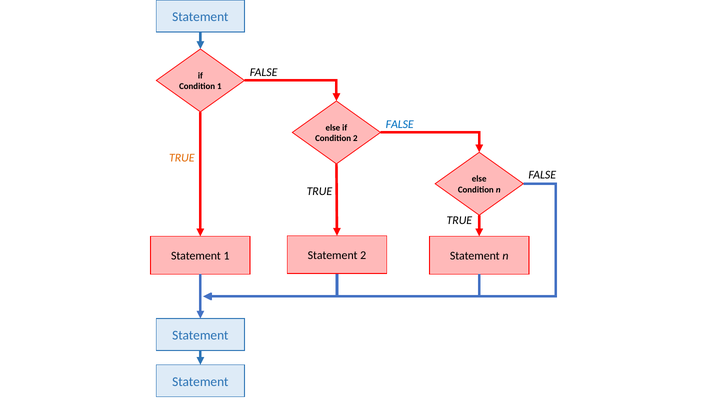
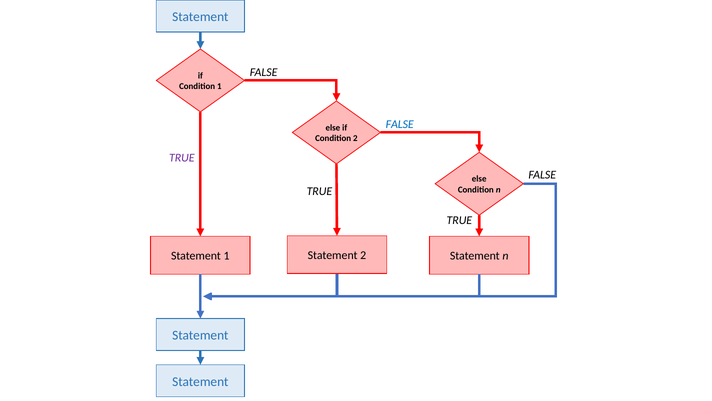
TRUE at (182, 158) colour: orange -> purple
